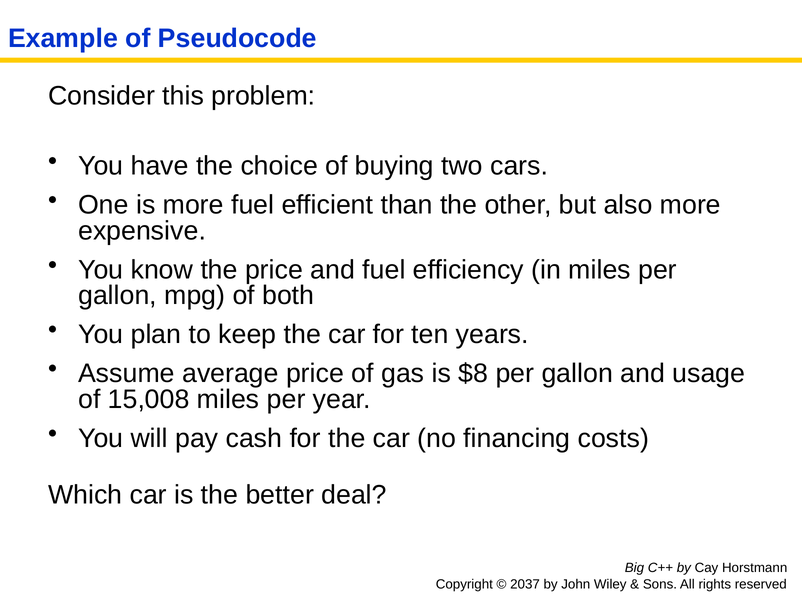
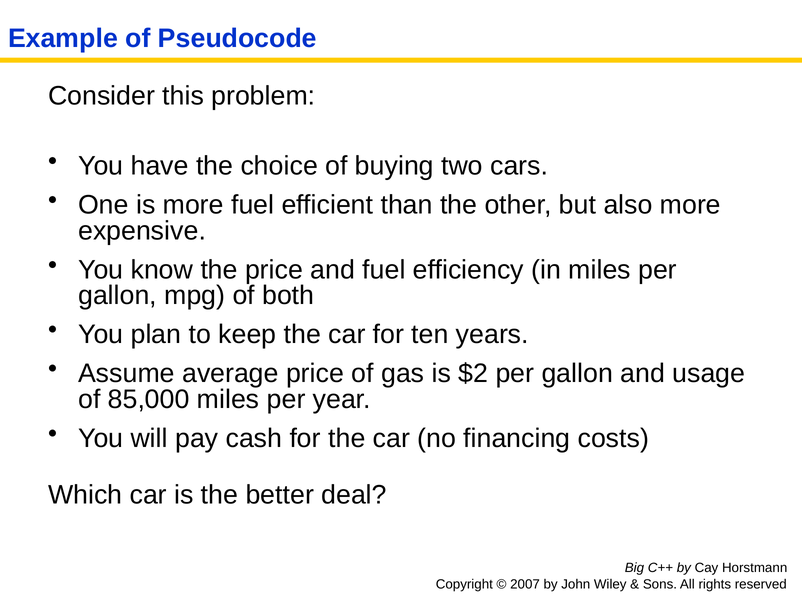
$8: $8 -> $2
15,008: 15,008 -> 85,000
2037: 2037 -> 2007
